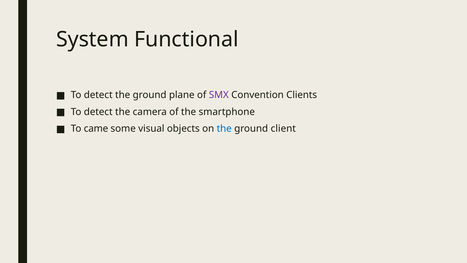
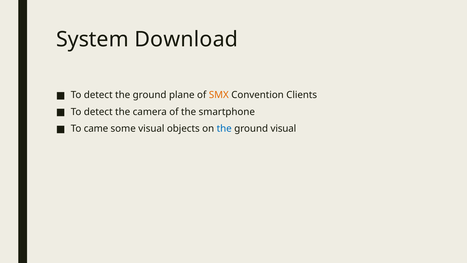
Functional: Functional -> Download
SMX colour: purple -> orange
ground client: client -> visual
